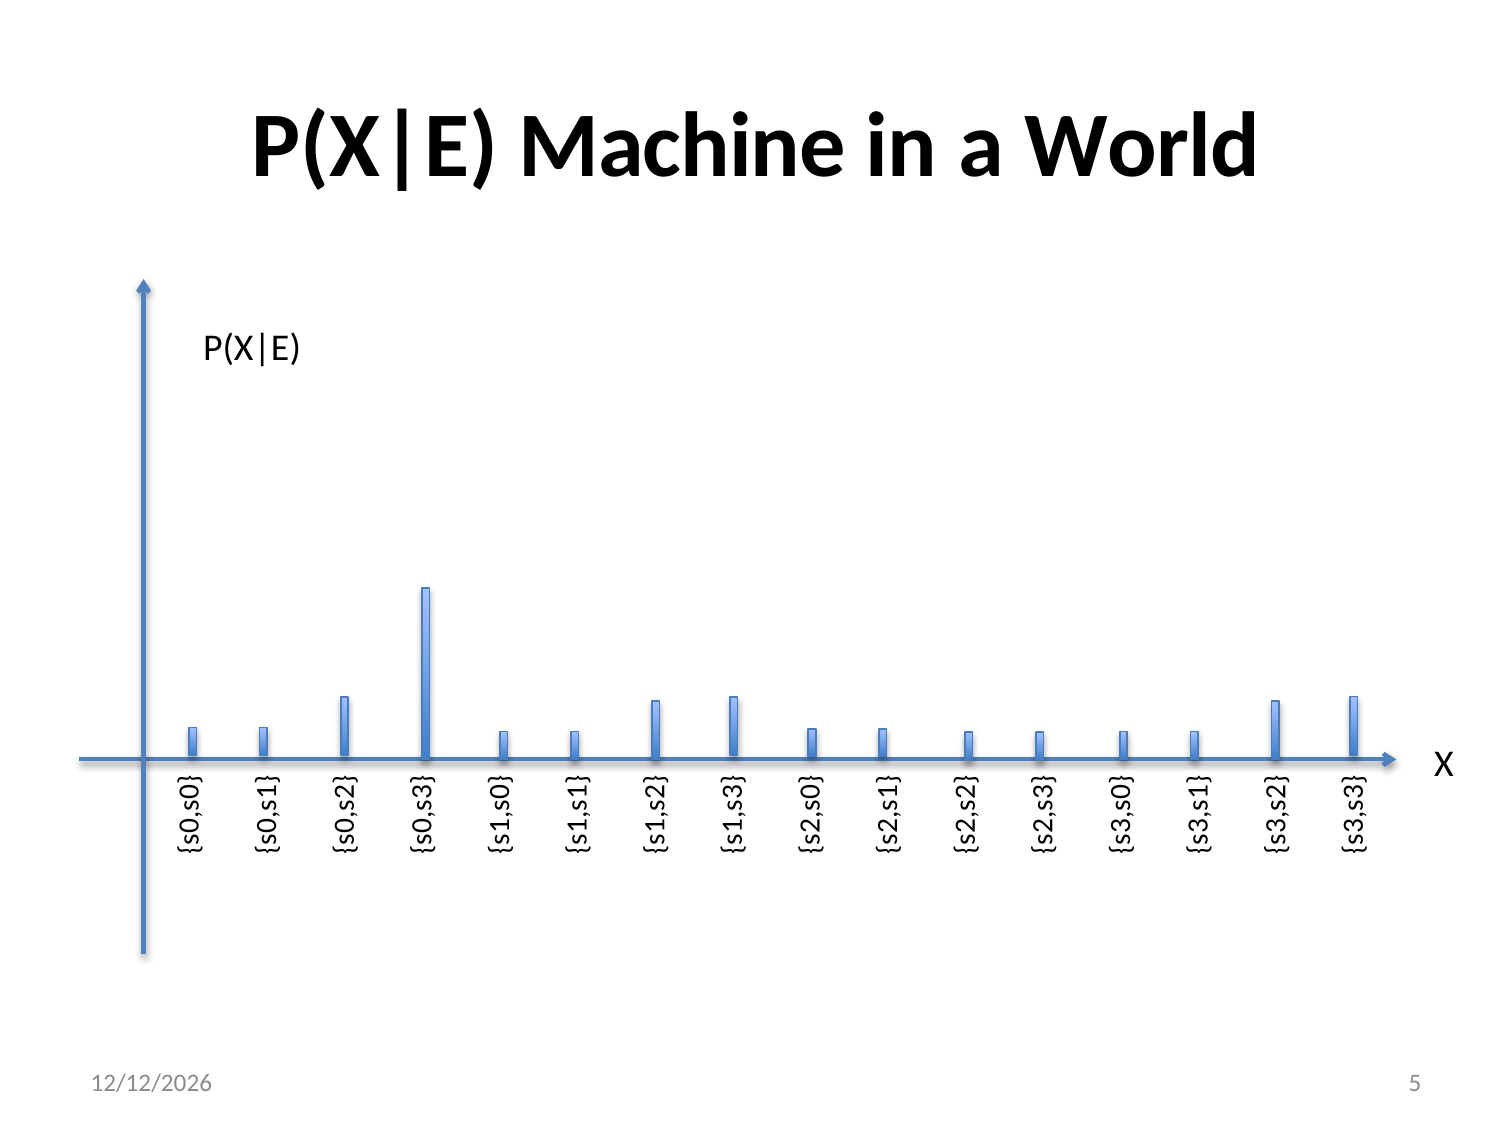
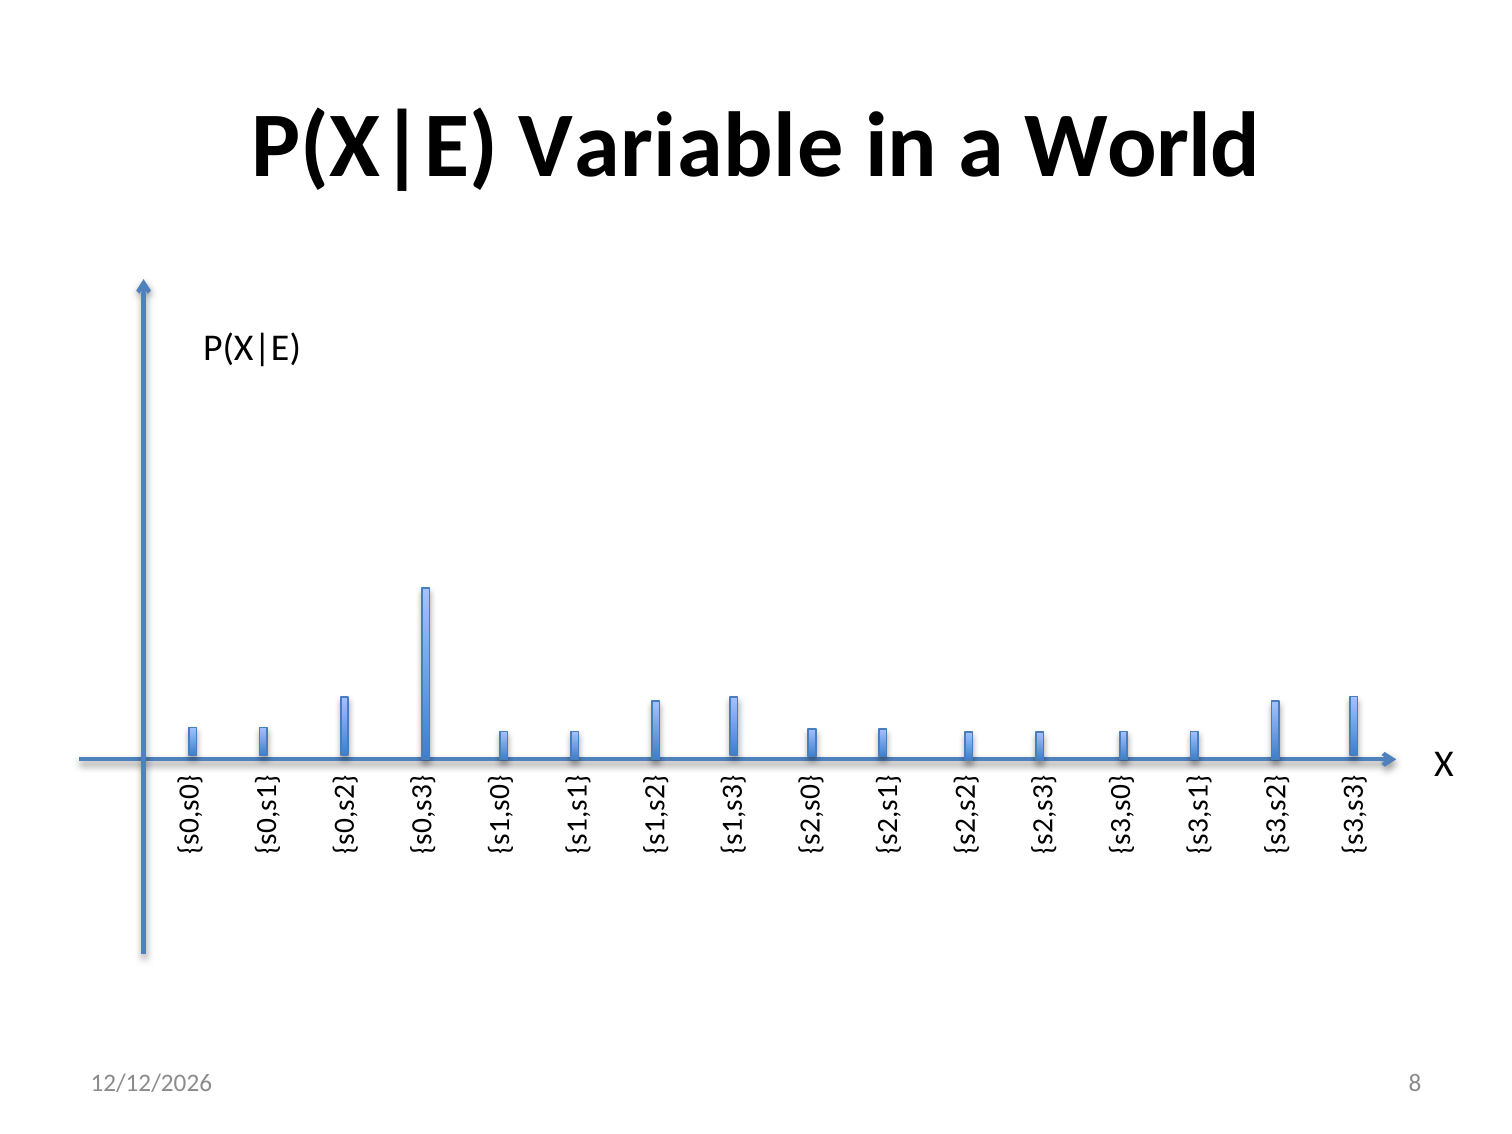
Machine: Machine -> Variable
5: 5 -> 8
